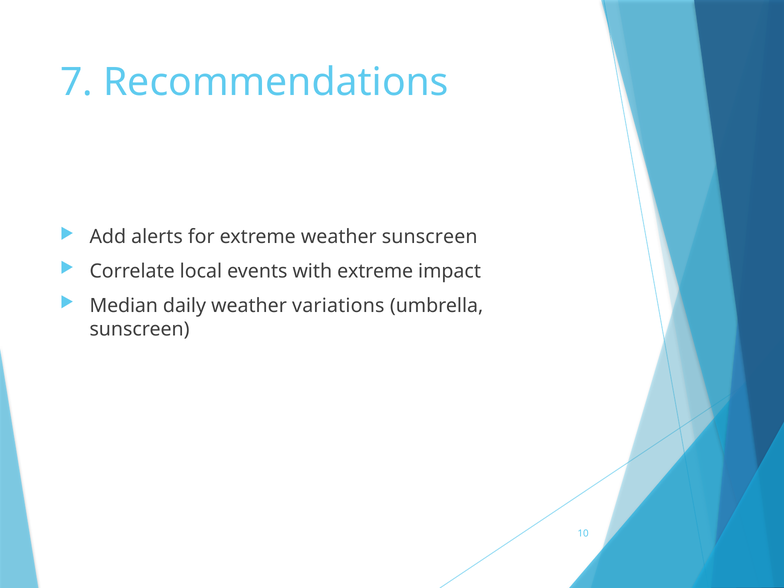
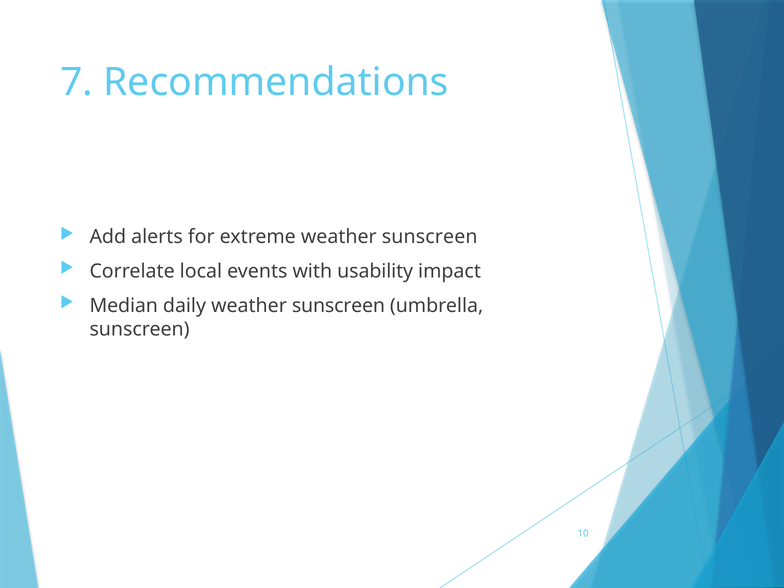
with extreme: extreme -> usability
daily weather variations: variations -> sunscreen
